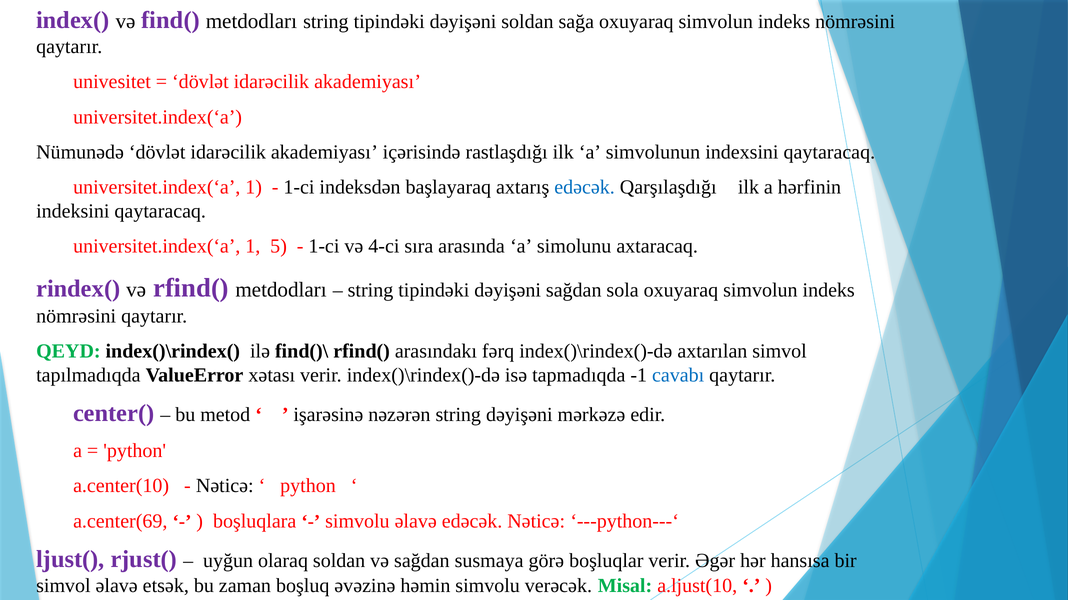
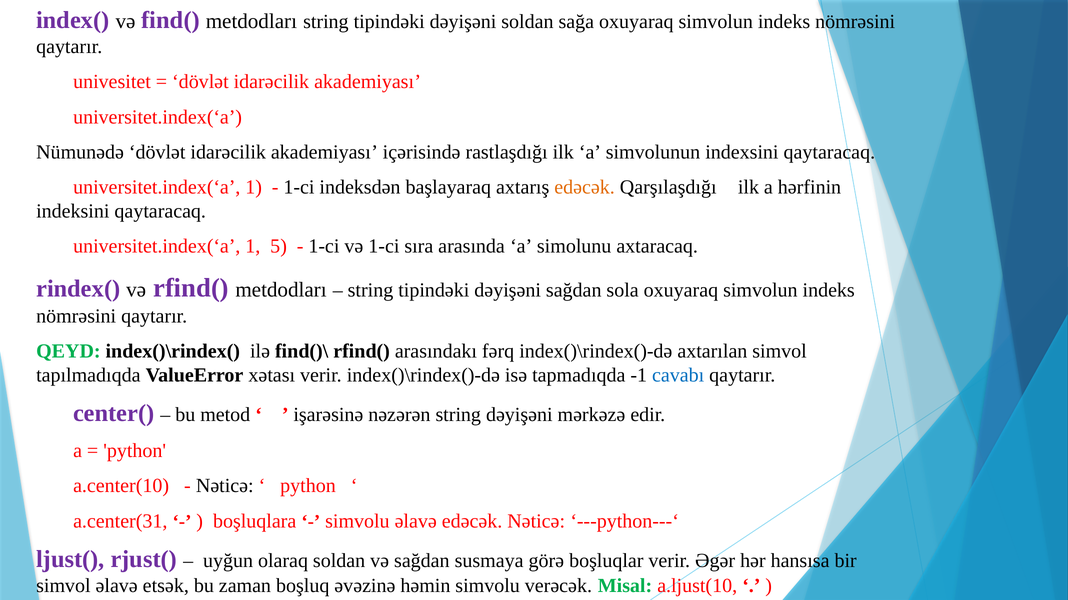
edəcək at (585, 187) colour: blue -> orange
və 4-ci: 4-ci -> 1-ci
a.center(69: a.center(69 -> a.center(31
